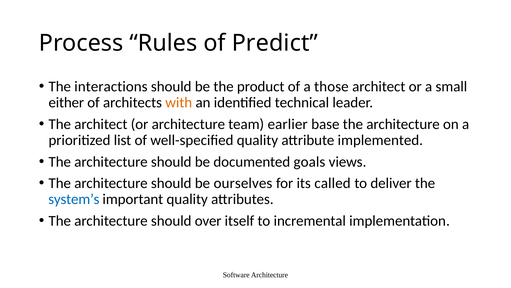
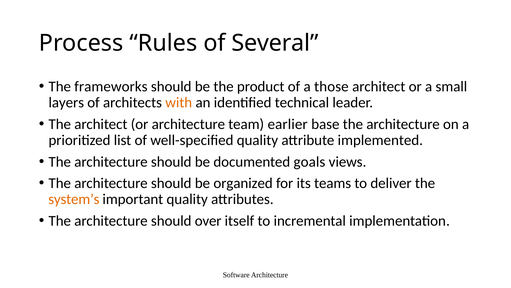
Predict: Predict -> Several
interactions: interactions -> frameworks
either: either -> layers
ourselves: ourselves -> organized
called: called -> teams
system’s colour: blue -> orange
